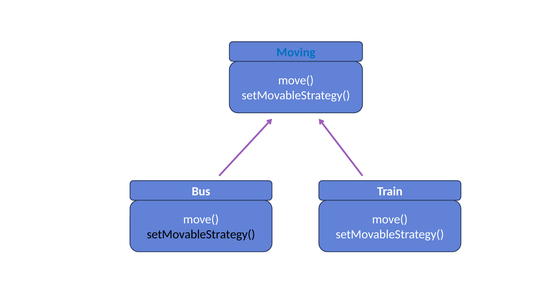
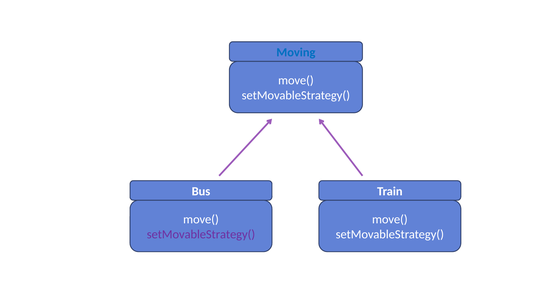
setMovableStrategy( at (201, 234) colour: black -> purple
